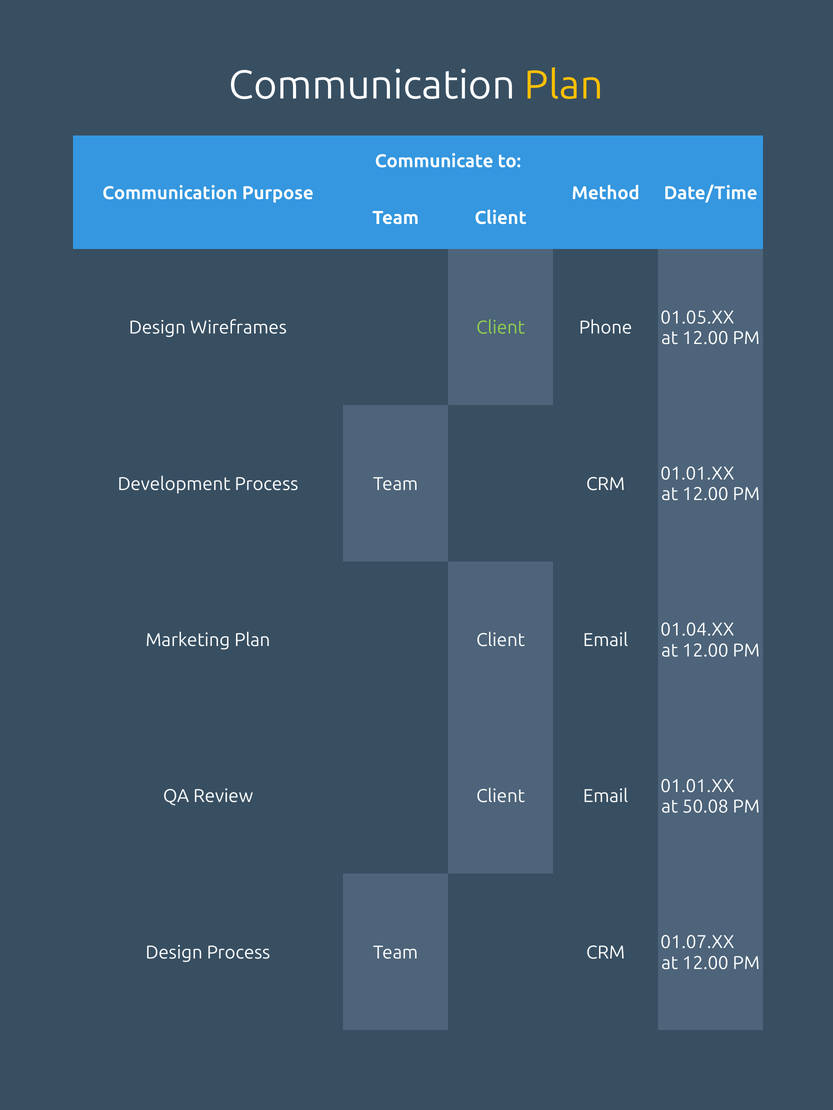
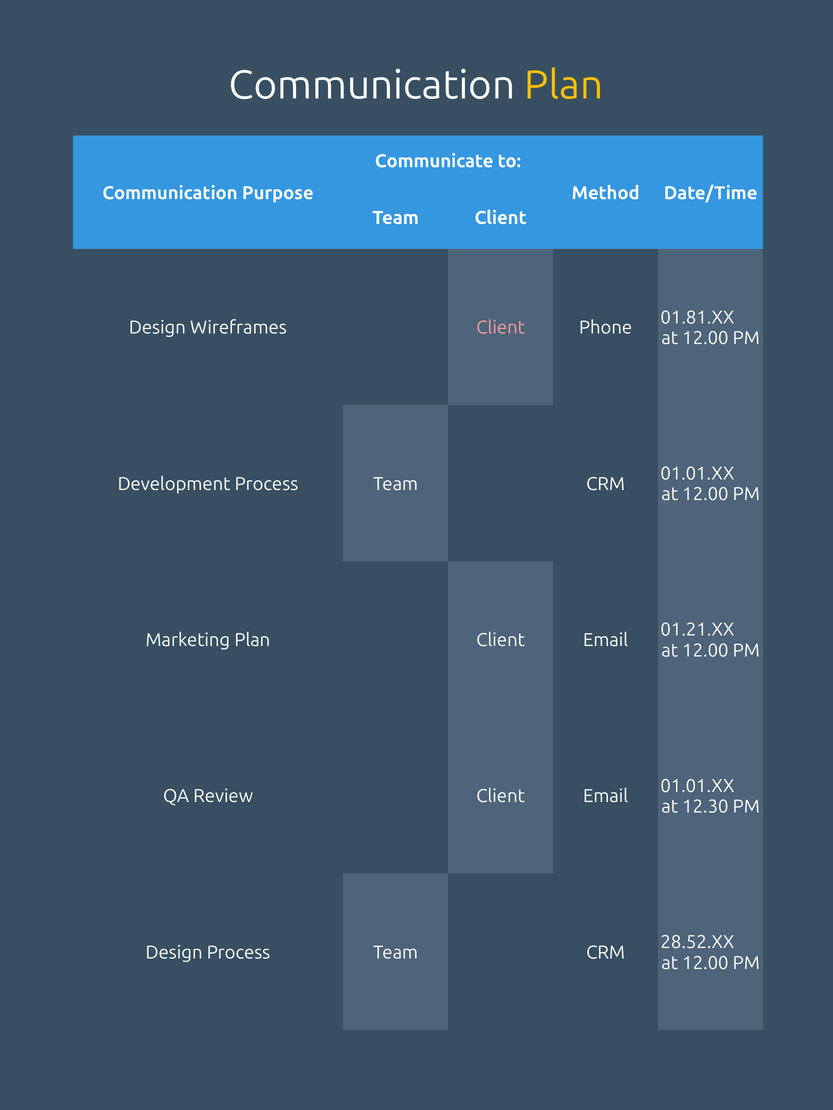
01.05.XX: 01.05.XX -> 01.81.XX
Client at (501, 328) colour: light green -> pink
01.04.XX: 01.04.XX -> 01.21.XX
50.08: 50.08 -> 12.30
01.07.XX: 01.07.XX -> 28.52.XX
